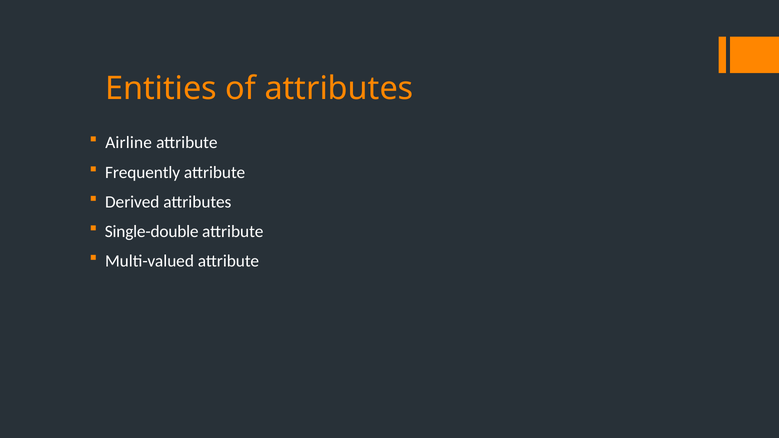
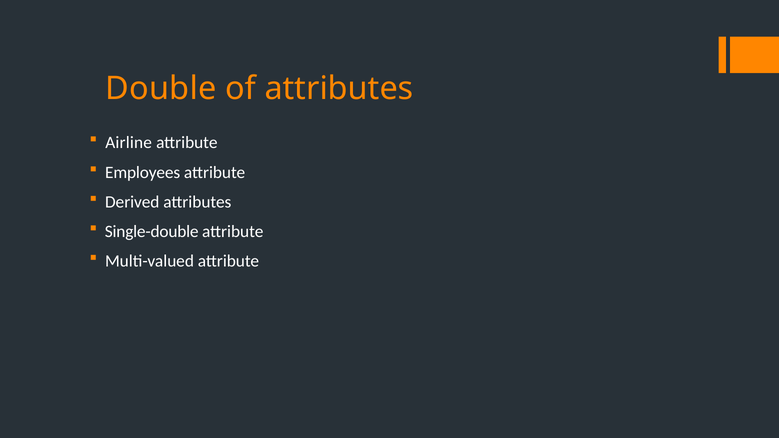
Entities: Entities -> Double
Frequently: Frequently -> Employees
